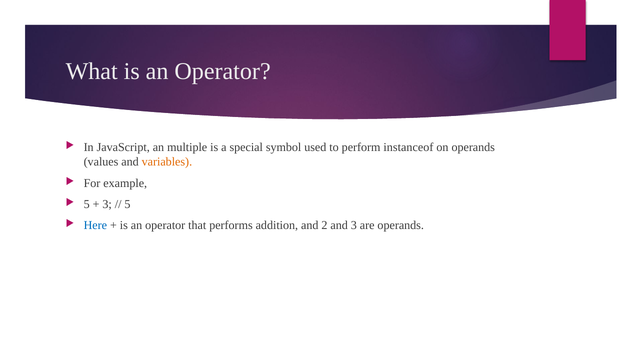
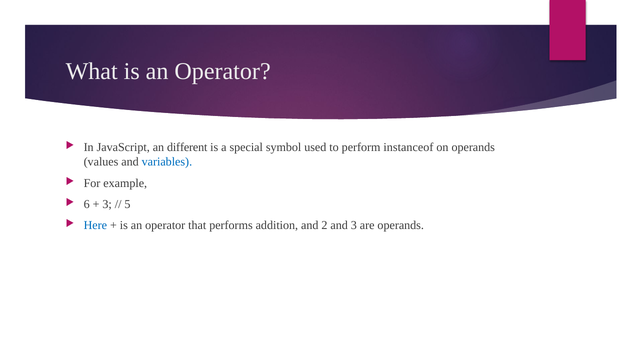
multiple: multiple -> different
variables colour: orange -> blue
5 at (87, 204): 5 -> 6
